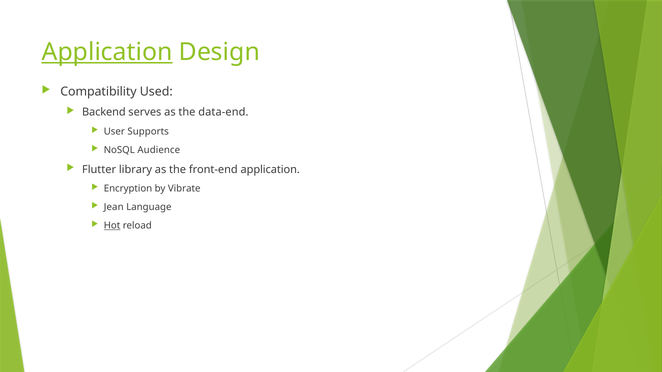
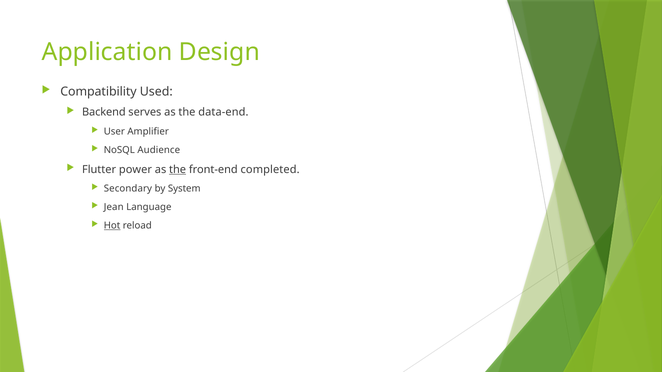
Application at (107, 52) underline: present -> none
Supports: Supports -> Amplifier
library: library -> power
the at (178, 170) underline: none -> present
front-end application: application -> completed
Encryption: Encryption -> Secondary
Vibrate: Vibrate -> System
